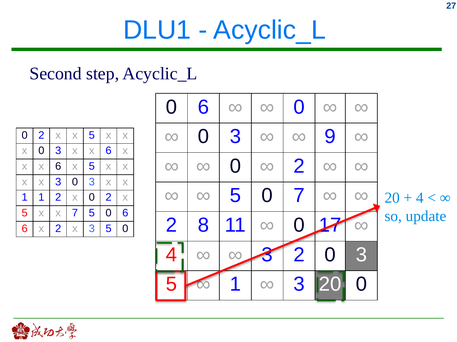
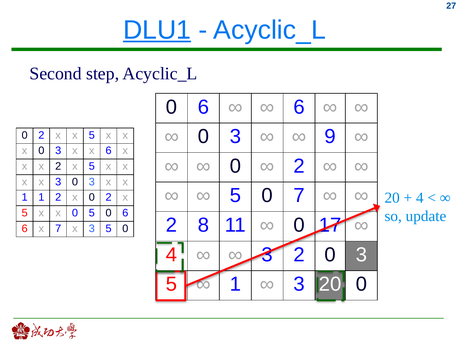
DLU1 underline: none -> present
0 at (299, 107): 0 -> 6
6 at (58, 167): 6 -> 2
5 x x 7: 7 -> 0
x 2: 2 -> 7
